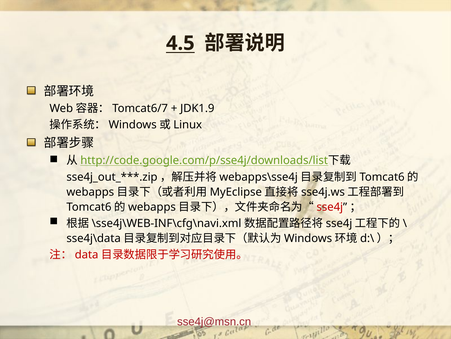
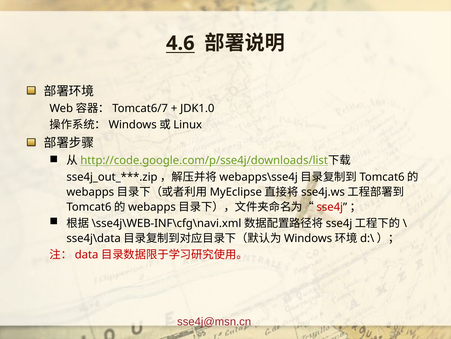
4.5: 4.5 -> 4.6
JDK1.9: JDK1.9 -> JDK1.0
